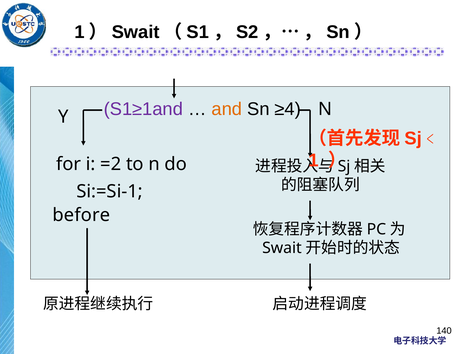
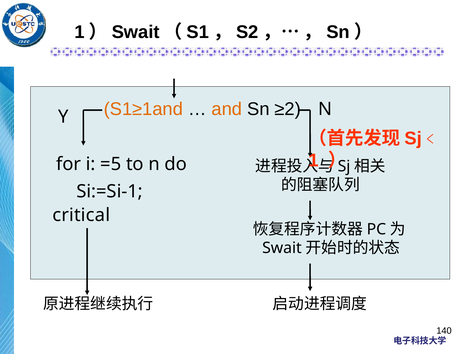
S1≥1and colour: purple -> orange
≥4: ≥4 -> ≥2
=2: =2 -> =5
before: before -> critical
